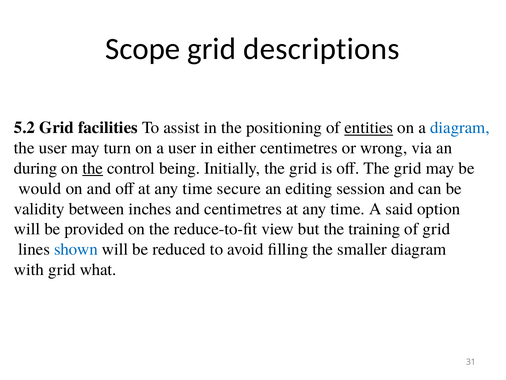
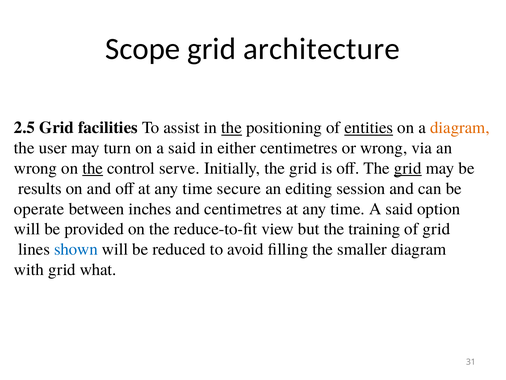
descriptions: descriptions -> architecture
5.2: 5.2 -> 2.5
the at (232, 128) underline: none -> present
diagram at (460, 128) colour: blue -> orange
on a user: user -> said
during at (36, 168): during -> wrong
being: being -> serve
grid at (408, 168) underline: none -> present
would: would -> results
validity: validity -> operate
